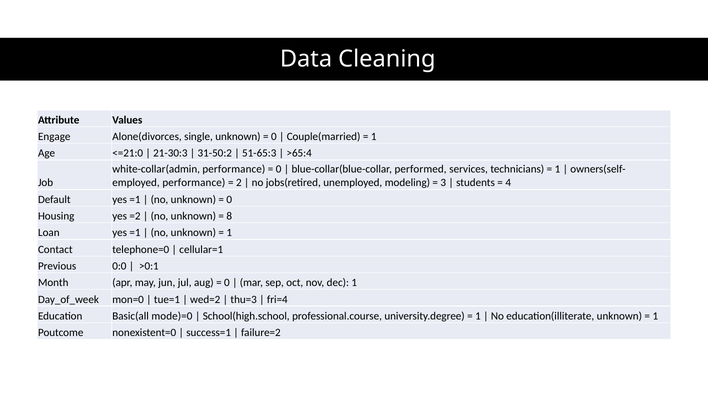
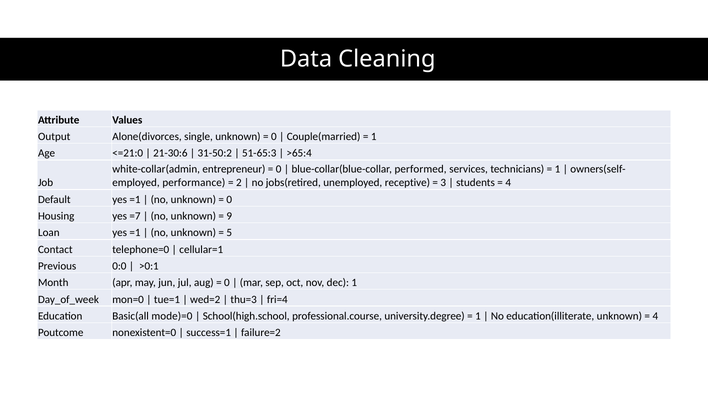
Engage: Engage -> Output
21-30:3: 21-30:3 -> 21-30:6
white-collar(admin performance: performance -> entrepreneur
modeling: modeling -> receptive
=2: =2 -> =7
8: 8 -> 9
1 at (229, 233): 1 -> 5
1 at (655, 316): 1 -> 4
